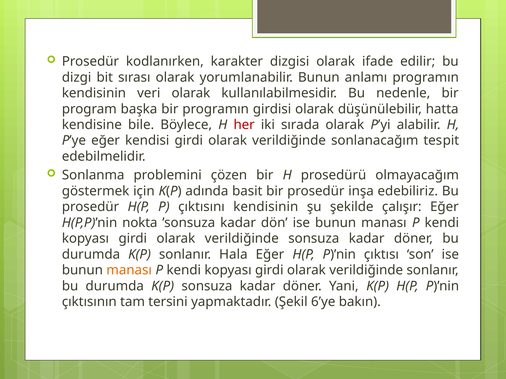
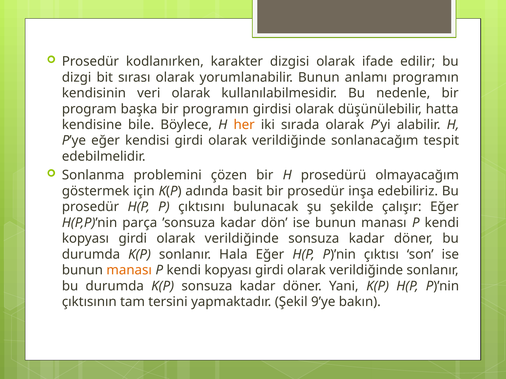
her colour: red -> orange
çıktısını kendisinin: kendisinin -> bulunacak
nokta: nokta -> parça
6’ye: 6’ye -> 9’ye
